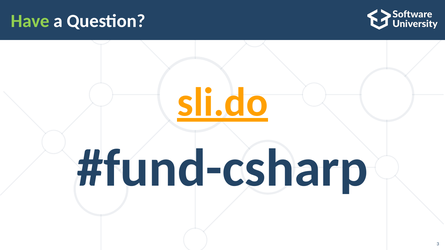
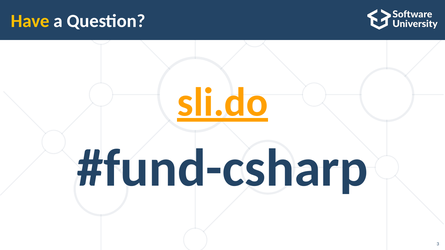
Have colour: light green -> yellow
